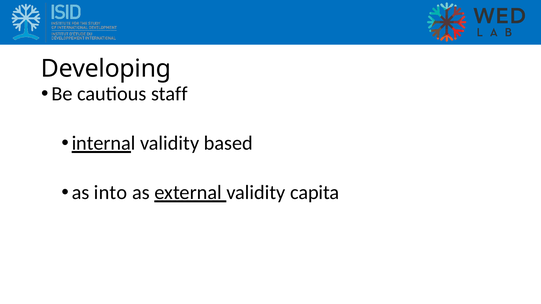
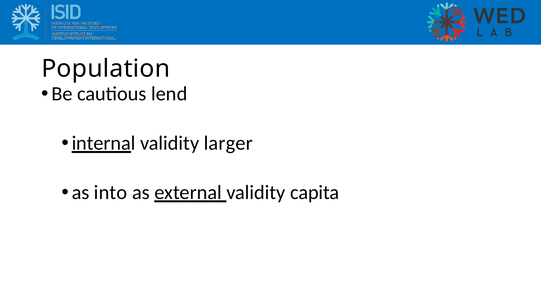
Developing: Developing -> Population
staff: staff -> lend
based: based -> larger
